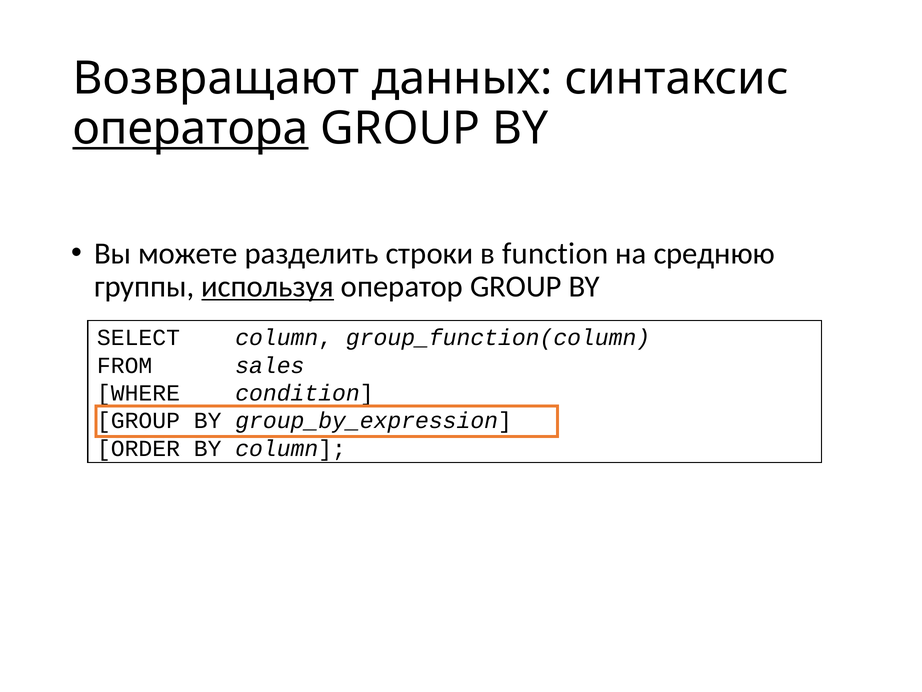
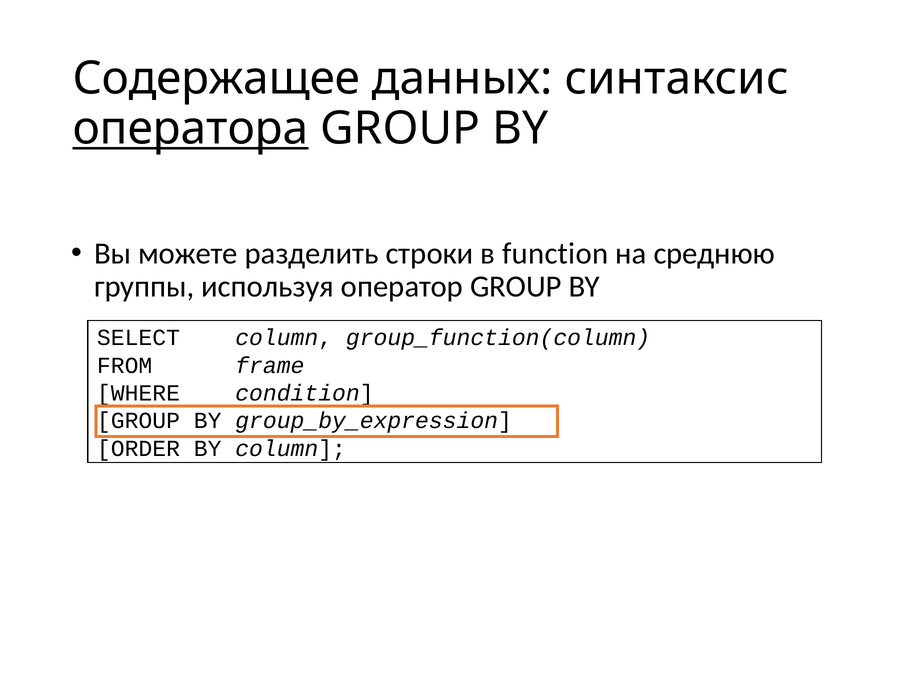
Возвращают: Возвращают -> Содержащее
используя underline: present -> none
sales: sales -> frame
